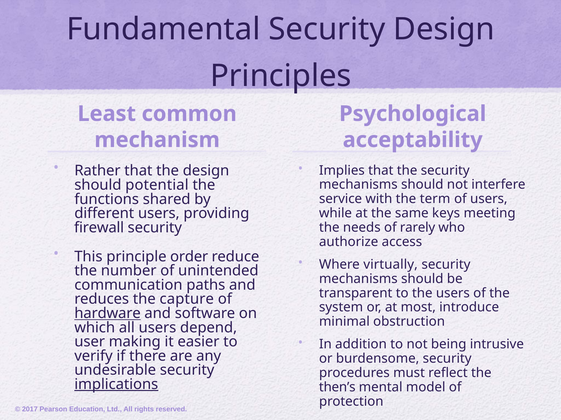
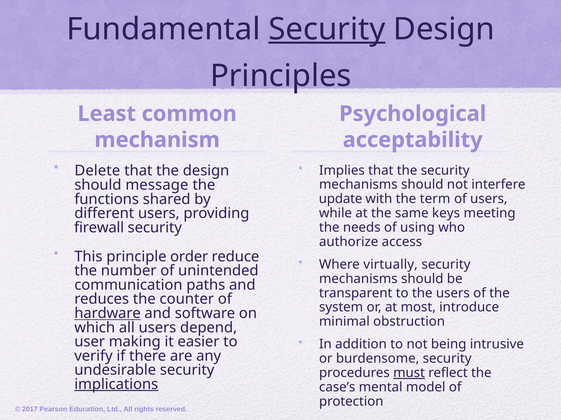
Security at (327, 29) underline: none -> present
Rather: Rather -> Delete
potential: potential -> message
service: service -> update
rarely: rarely -> using
capture: capture -> counter
must underline: none -> present
then’s: then’s -> case’s
